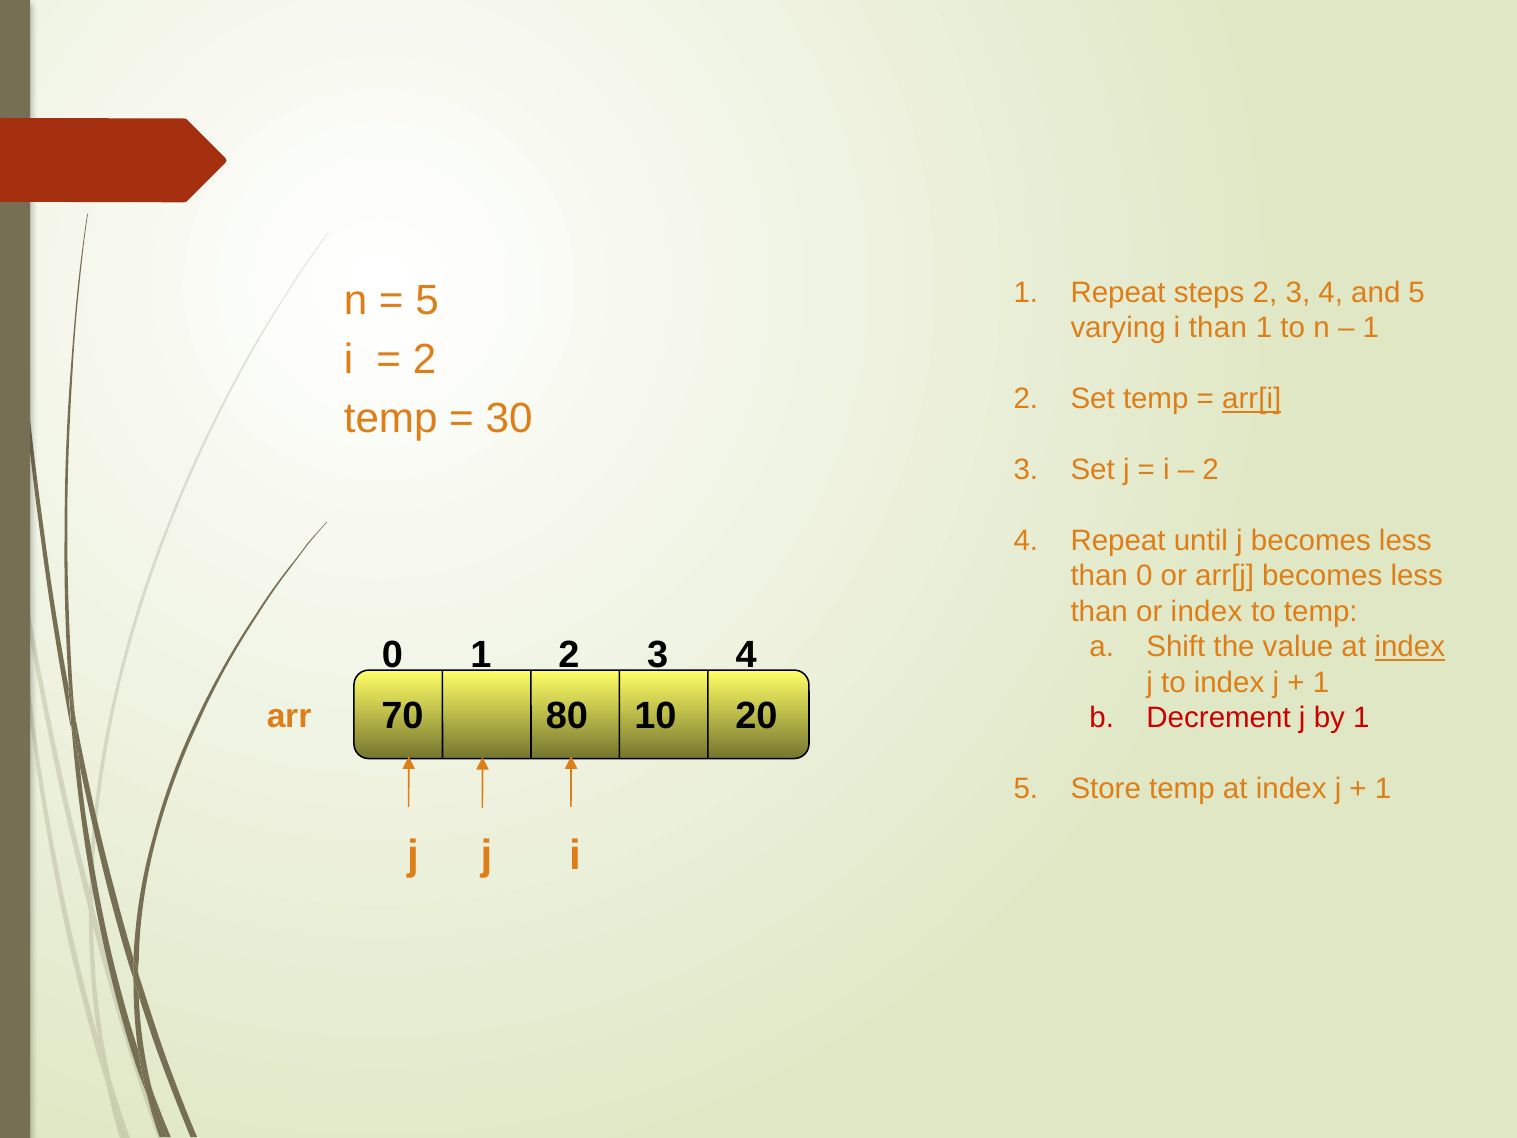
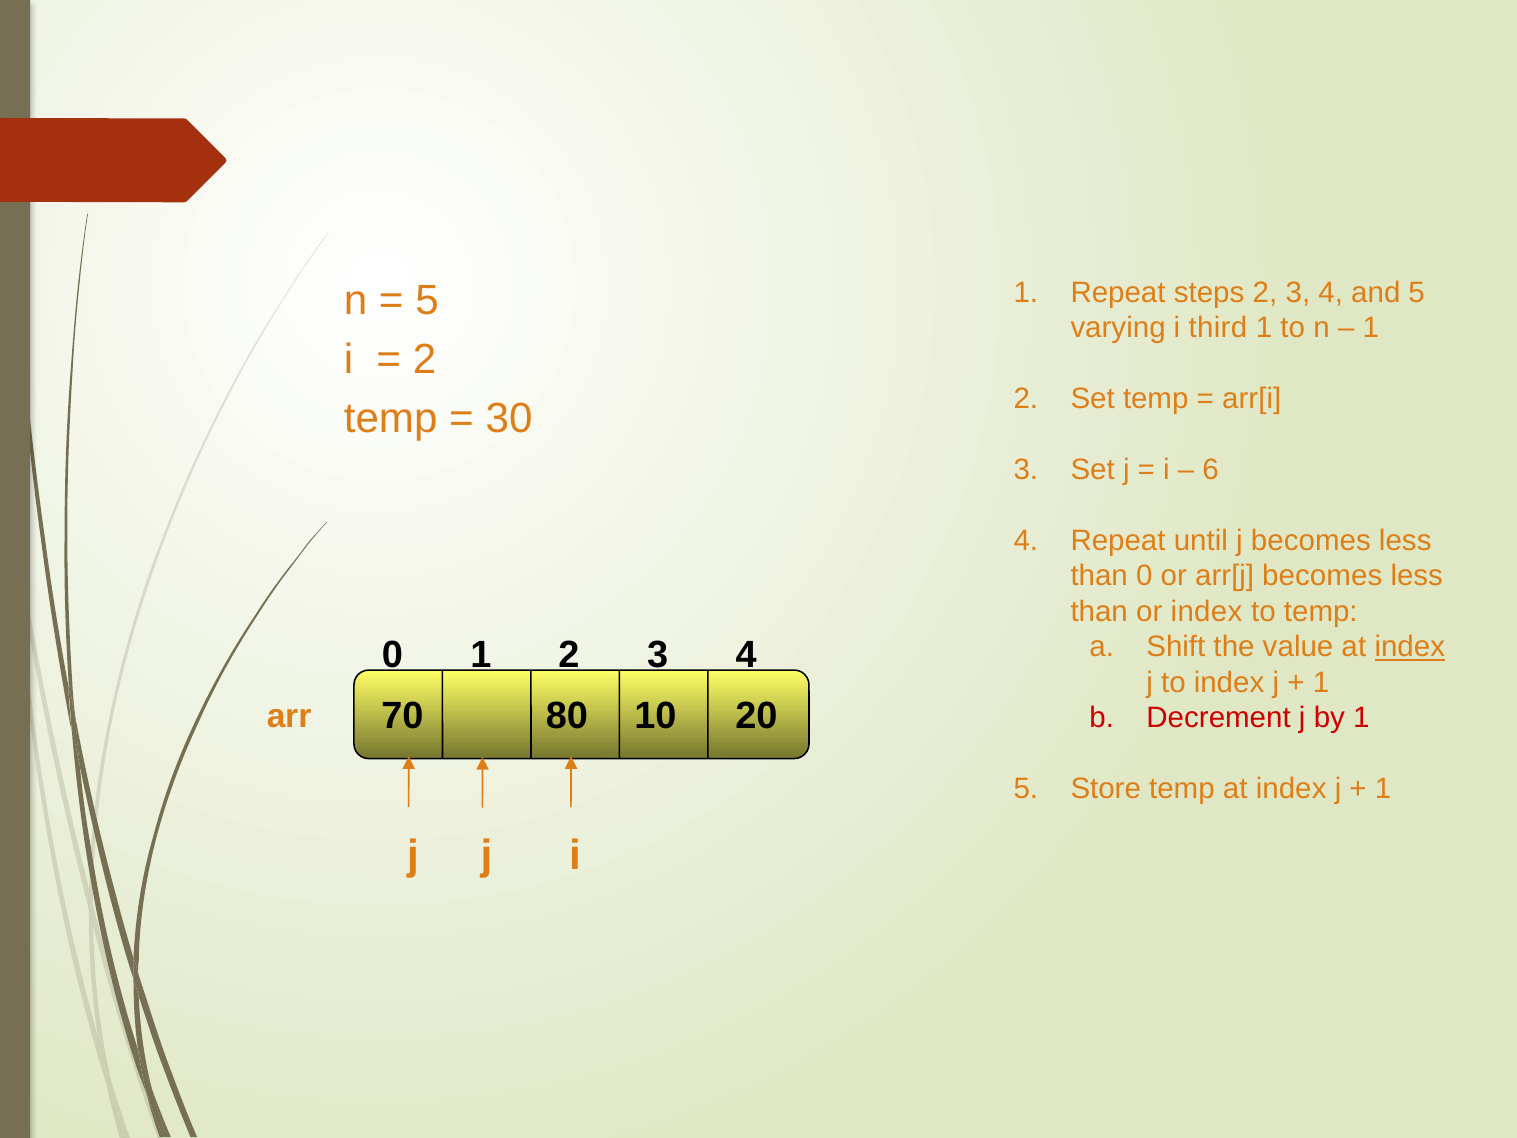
i than: than -> third
arr[i underline: present -> none
2 at (1211, 470): 2 -> 6
